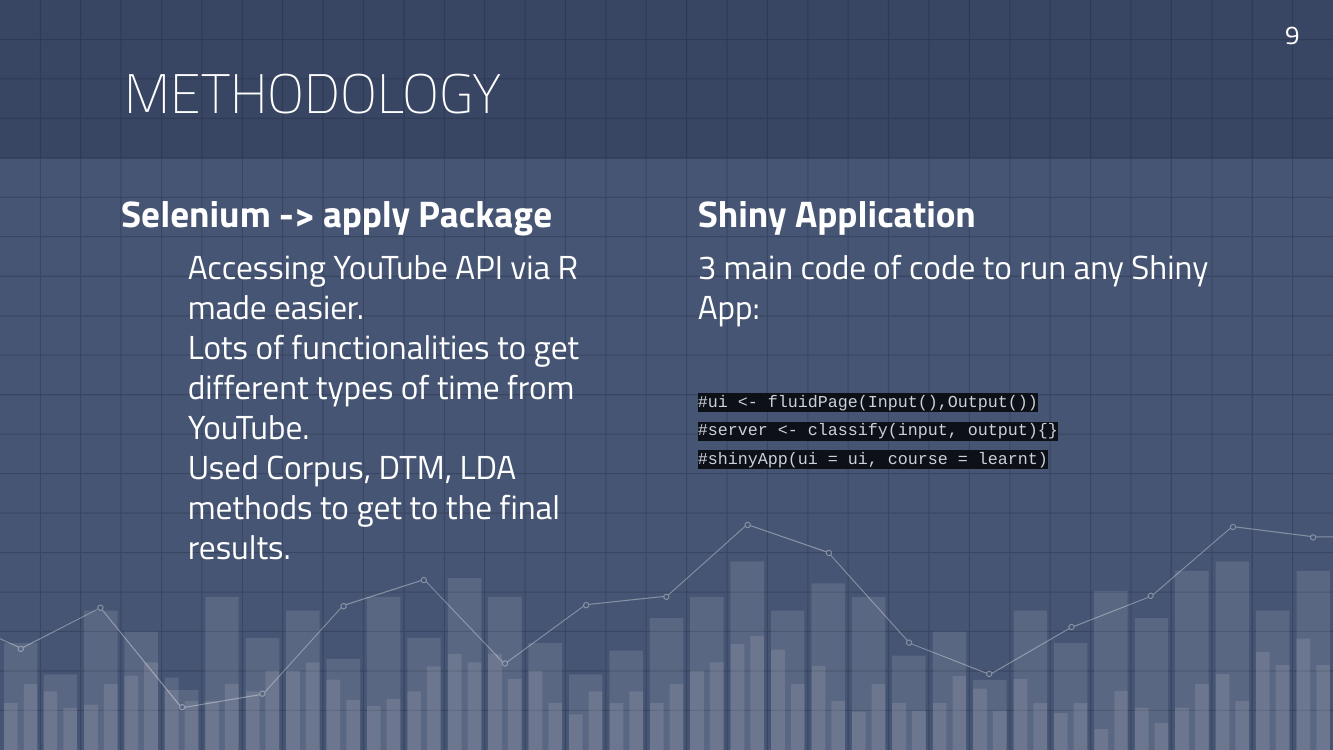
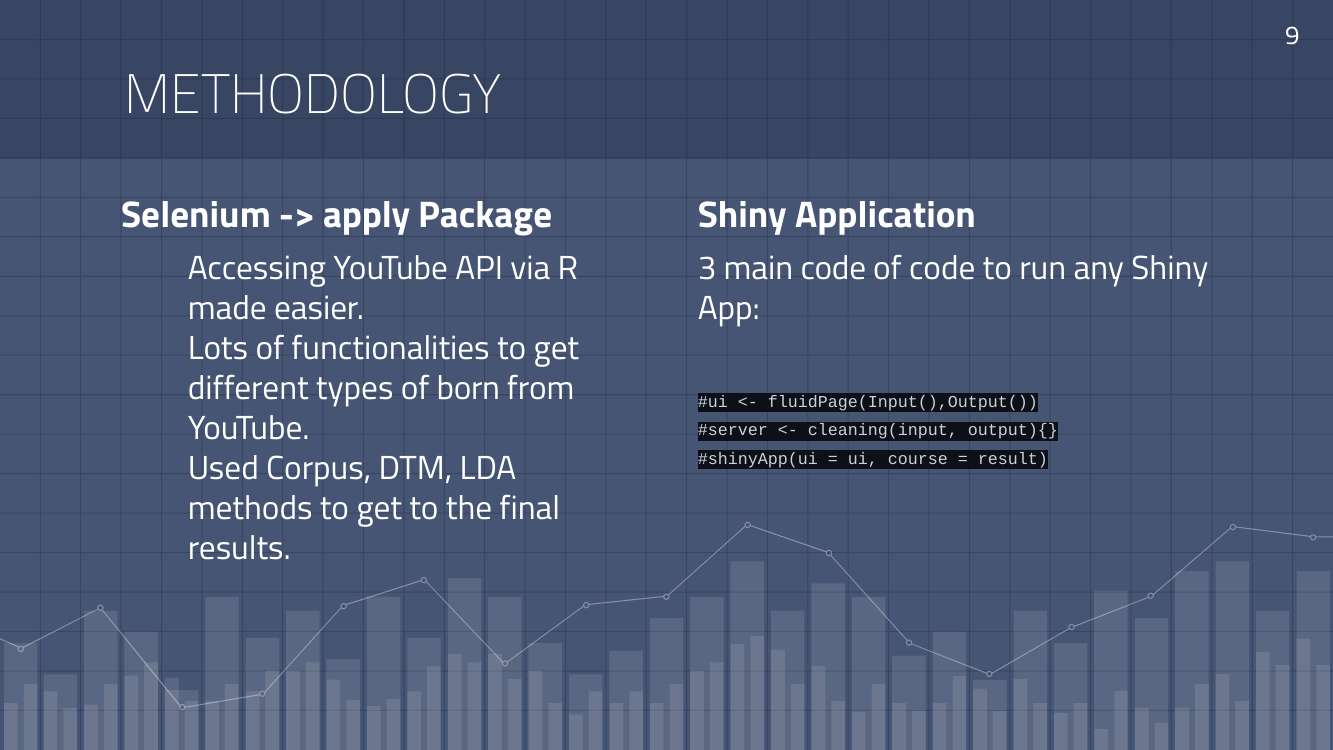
time: time -> born
classify(input: classify(input -> cleaning(input
learnt: learnt -> result
